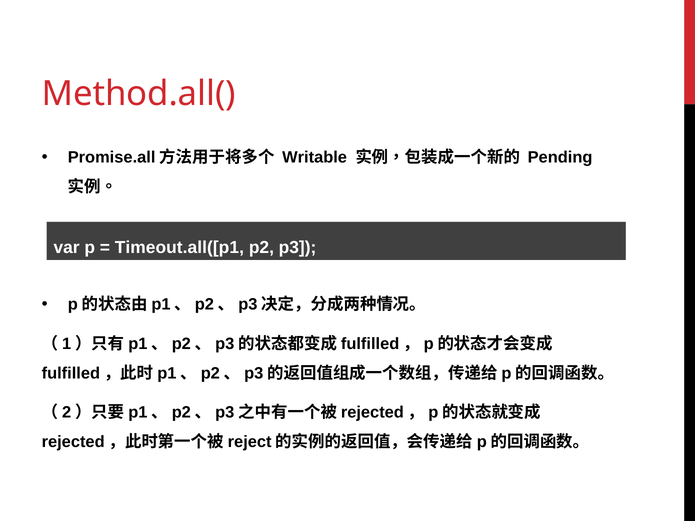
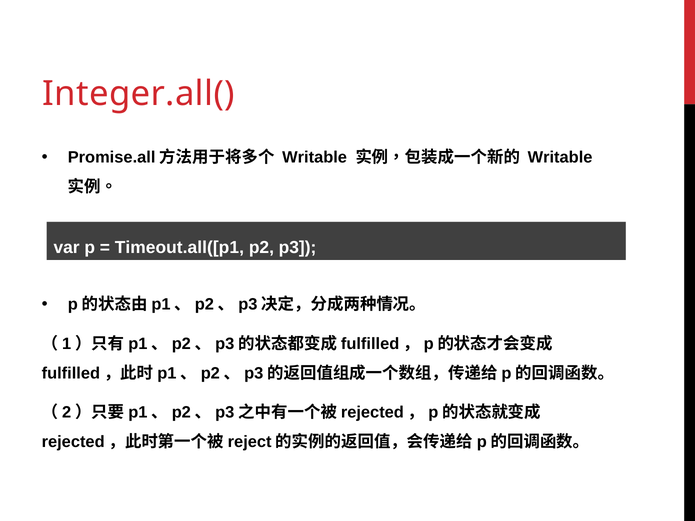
Method.all(: Method.all( -> Integer.all(
Pending at (560, 158): Pending -> Writable
